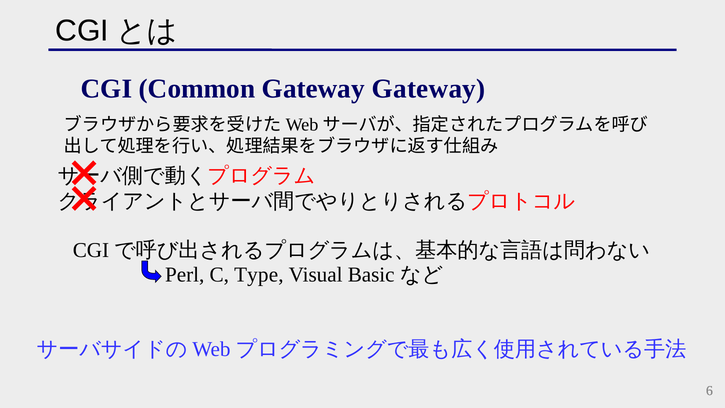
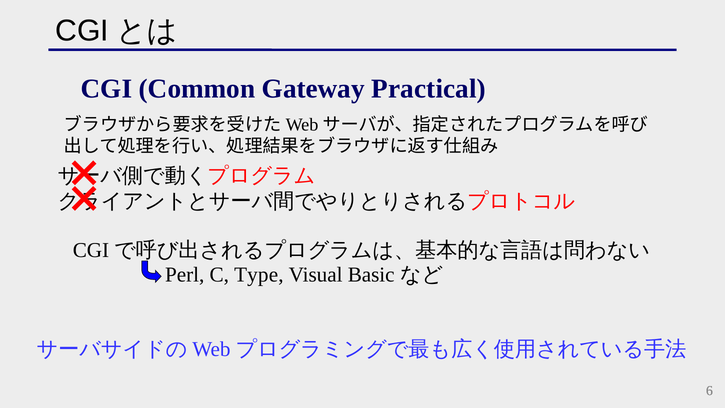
Gateway Gateway: Gateway -> Practical
